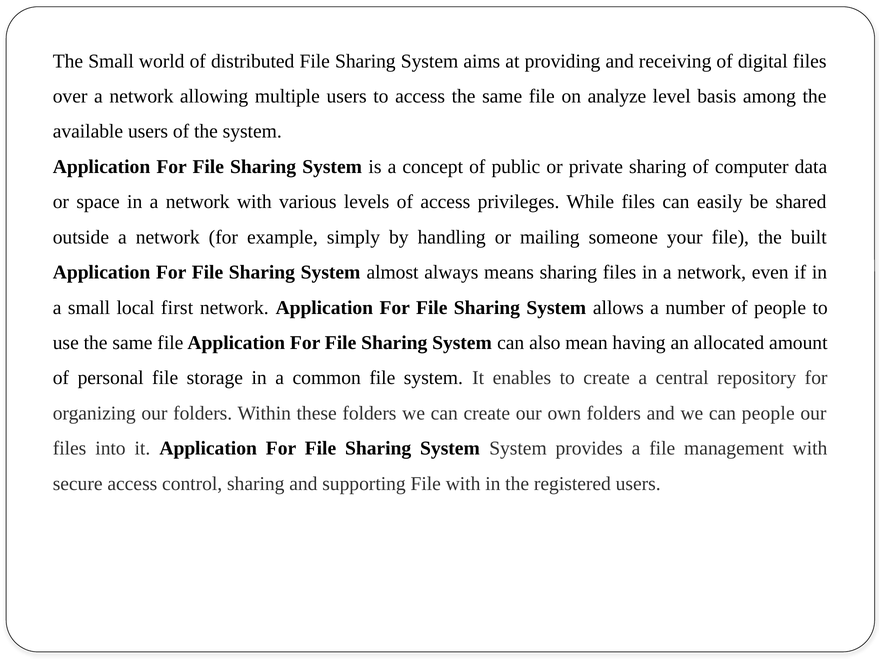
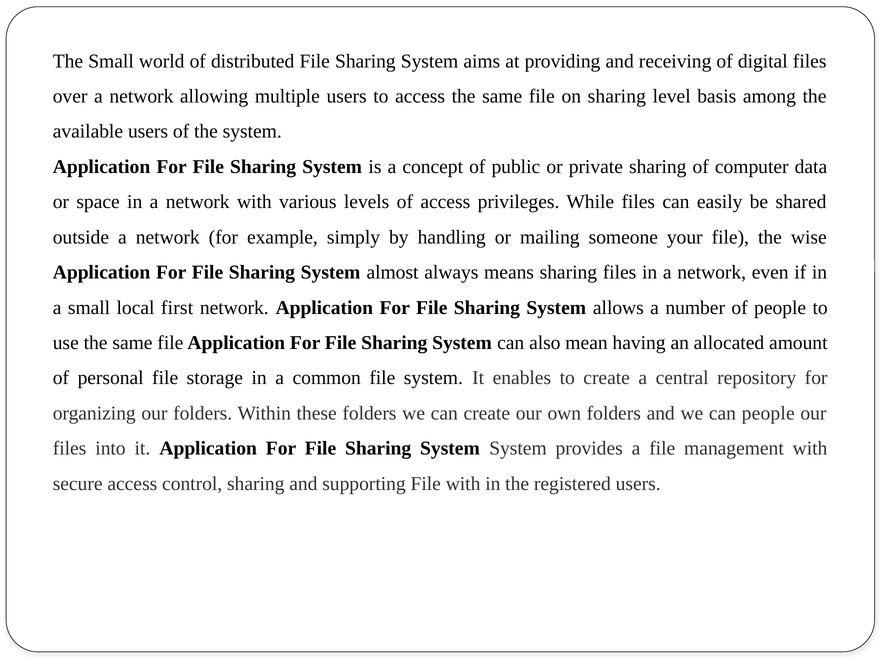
on analyze: analyze -> sharing
built: built -> wise
